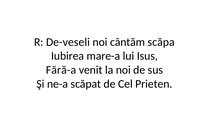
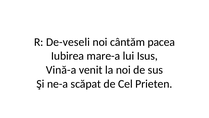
scăpa: scăpa -> pacea
Fără-a: Fără-a -> Vină-a
